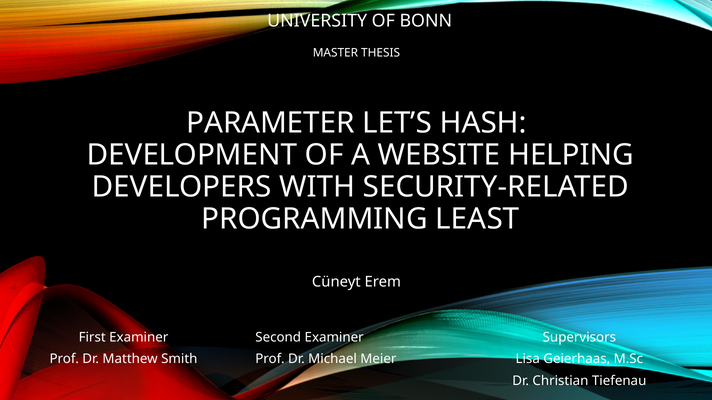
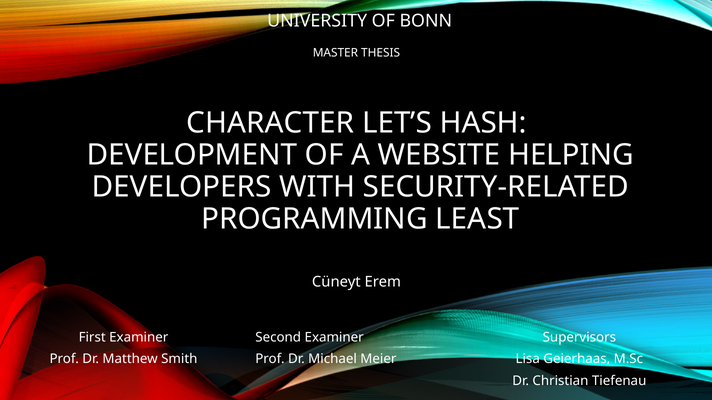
PARAMETER: PARAMETER -> CHARACTER
